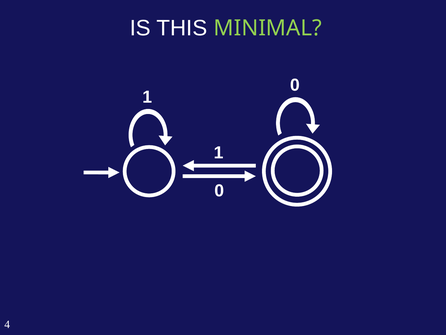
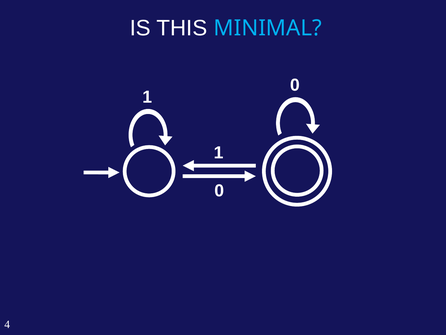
MINIMAL colour: light green -> light blue
